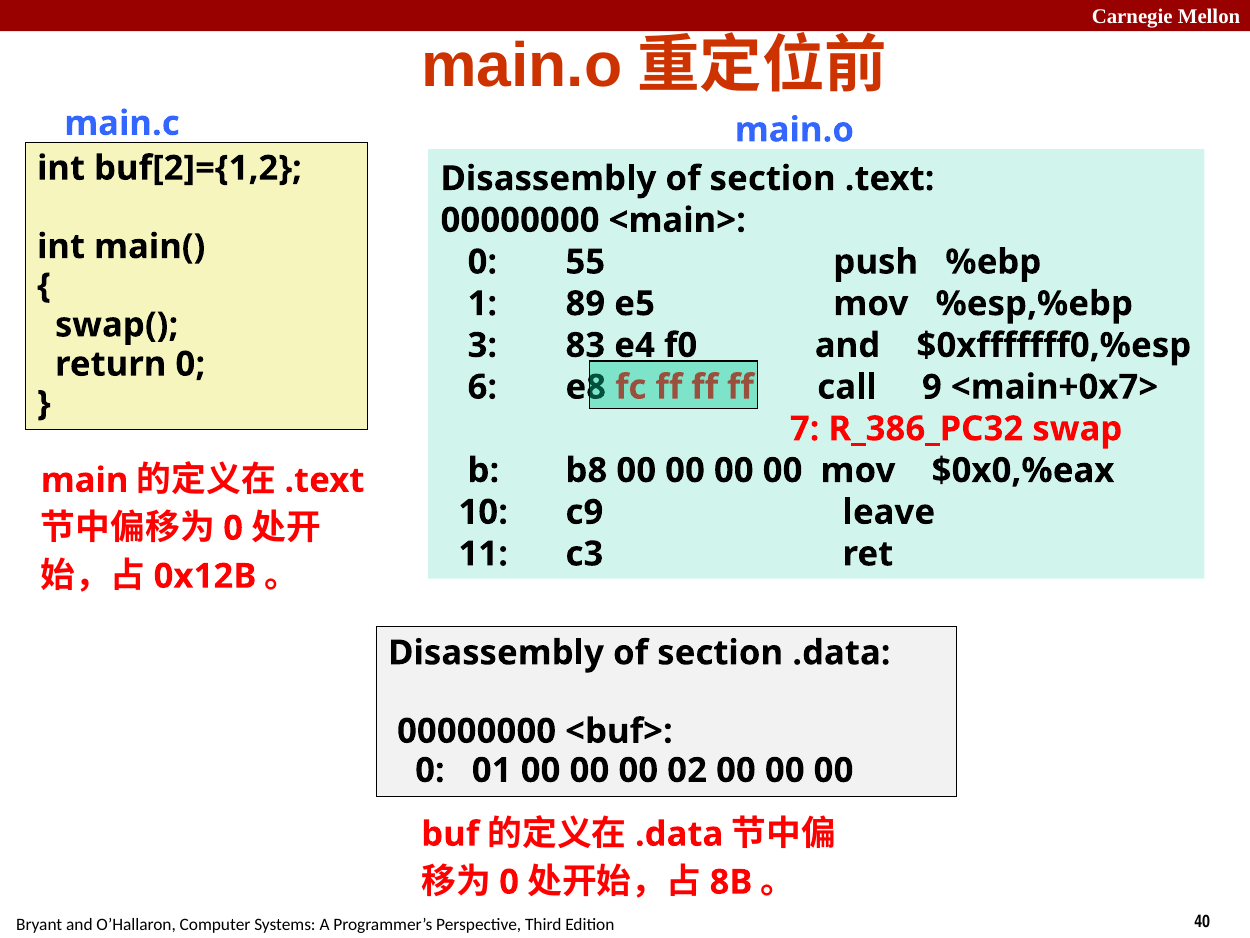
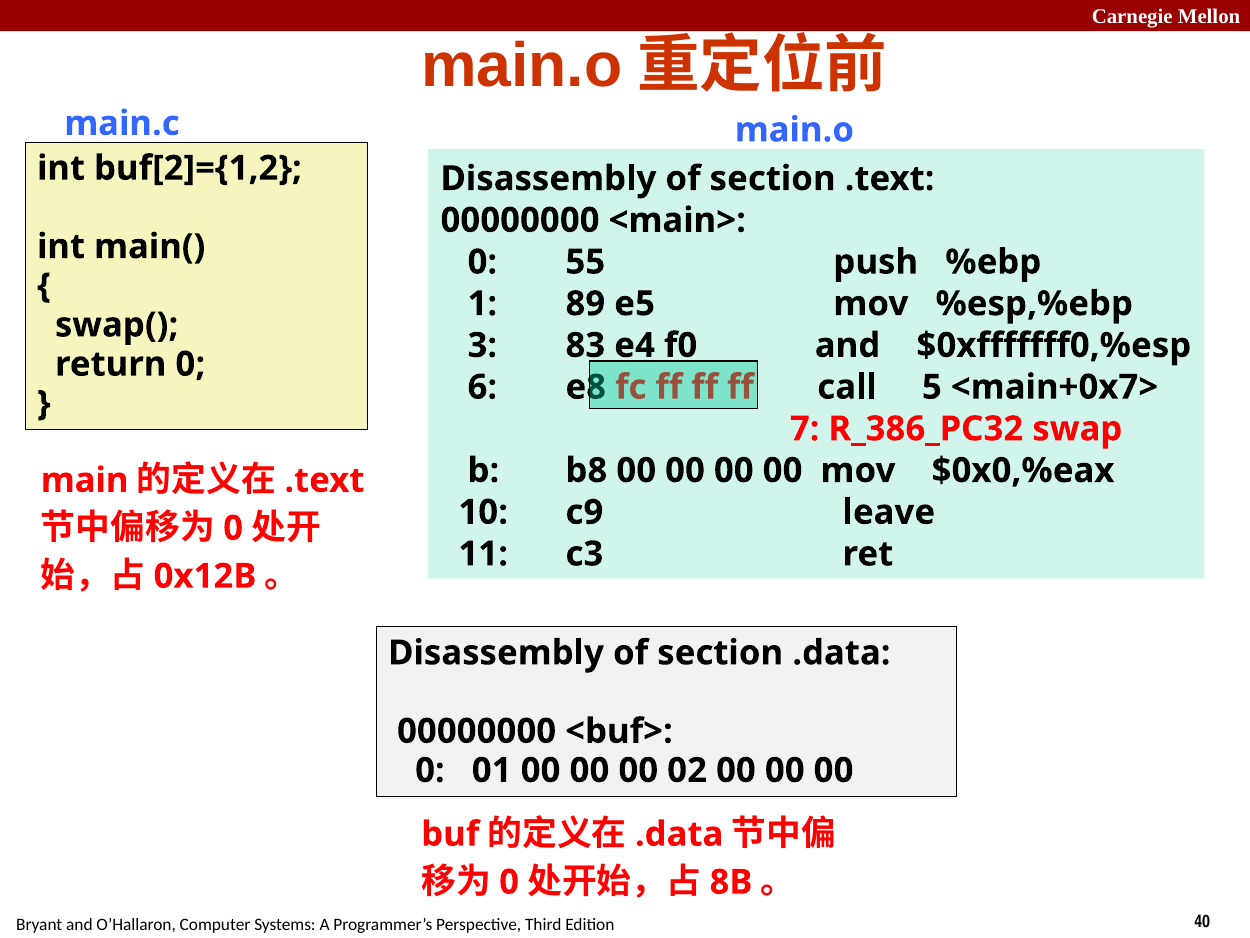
9: 9 -> 5
